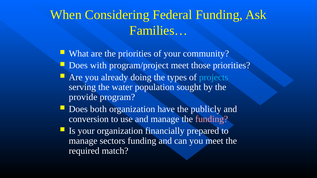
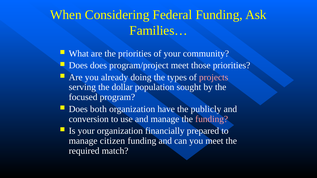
Does with: with -> does
projects colour: light blue -> pink
water: water -> dollar
provide: provide -> focused
sectors: sectors -> citizen
